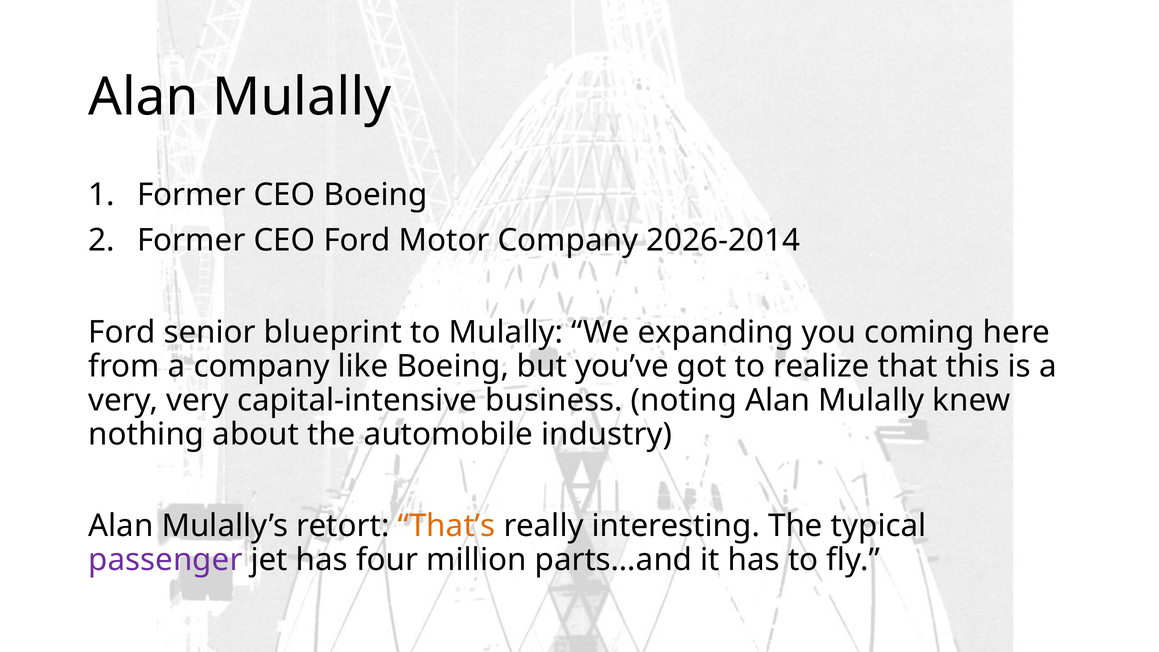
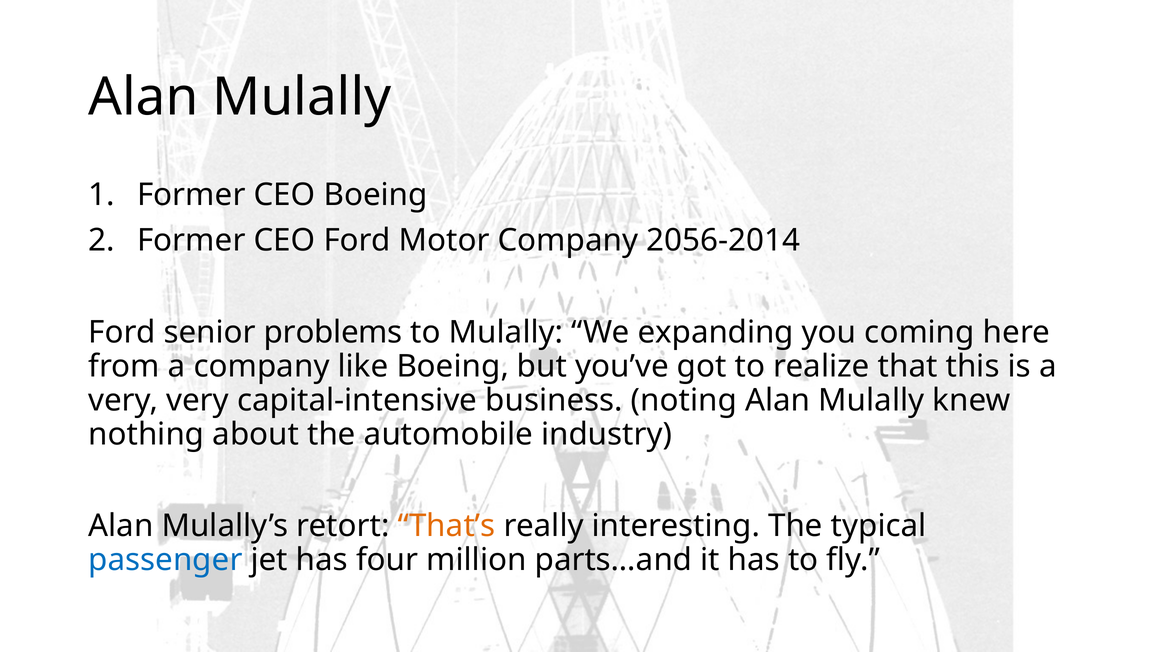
2026-2014: 2026-2014 -> 2056-2014
blueprint: blueprint -> problems
passenger colour: purple -> blue
